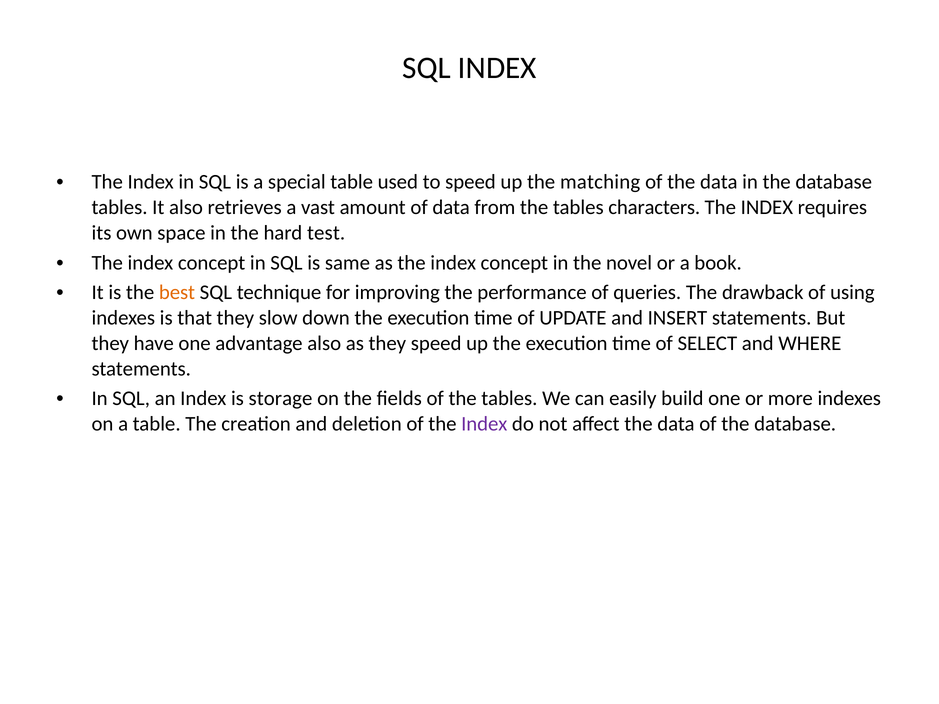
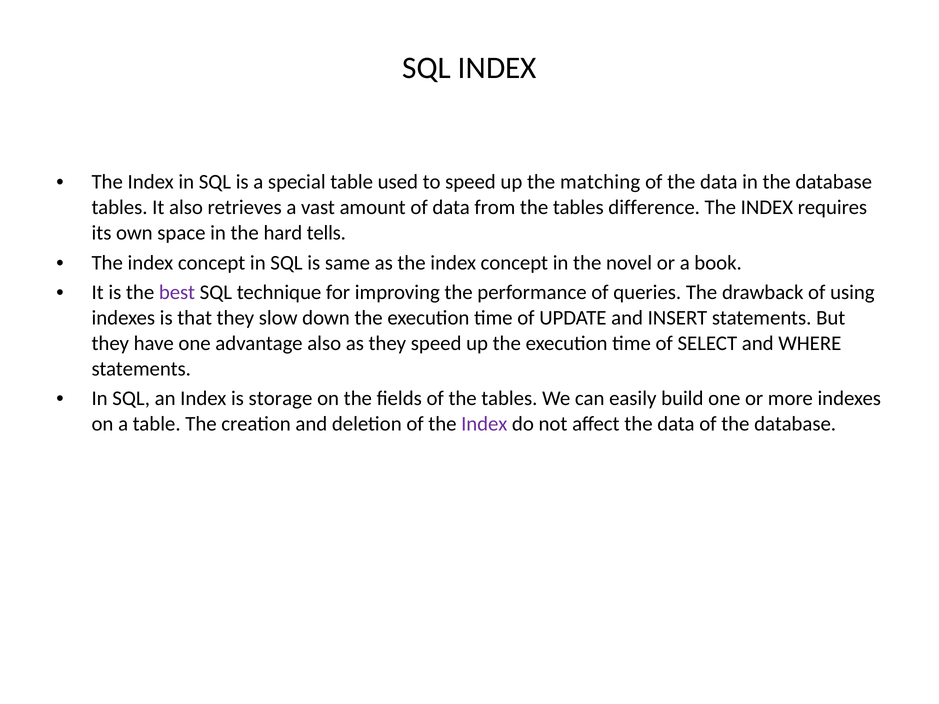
characters: characters -> difference
test: test -> tells
best colour: orange -> purple
